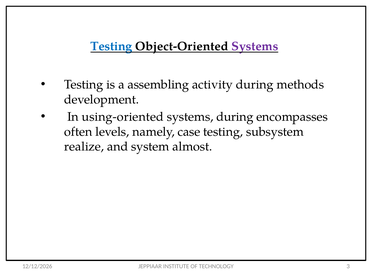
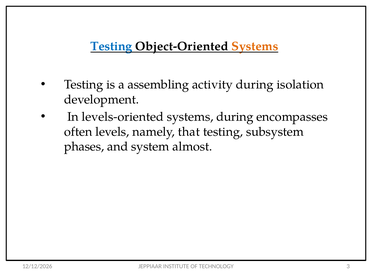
Systems at (255, 46) colour: purple -> orange
methods: methods -> isolation
using-oriented: using-oriented -> levels-oriented
case: case -> that
realize: realize -> phases
